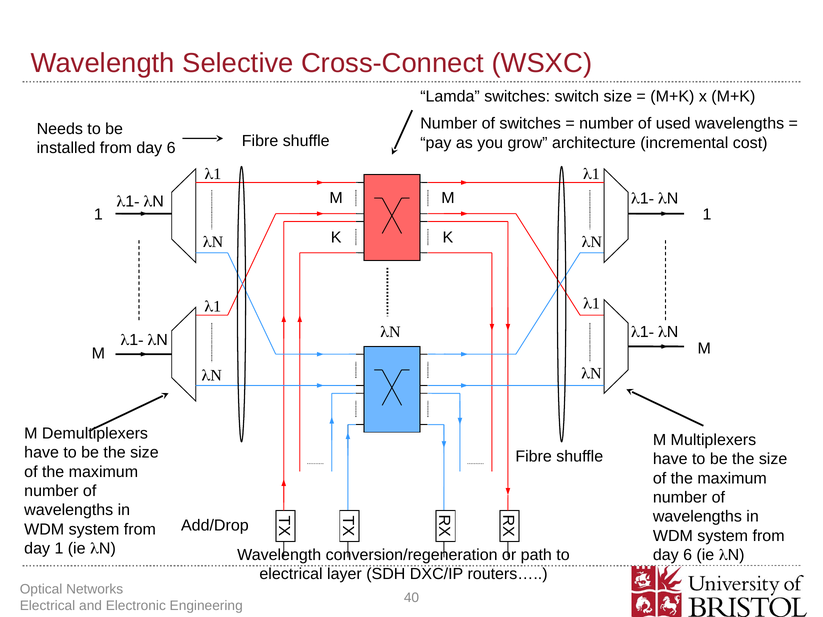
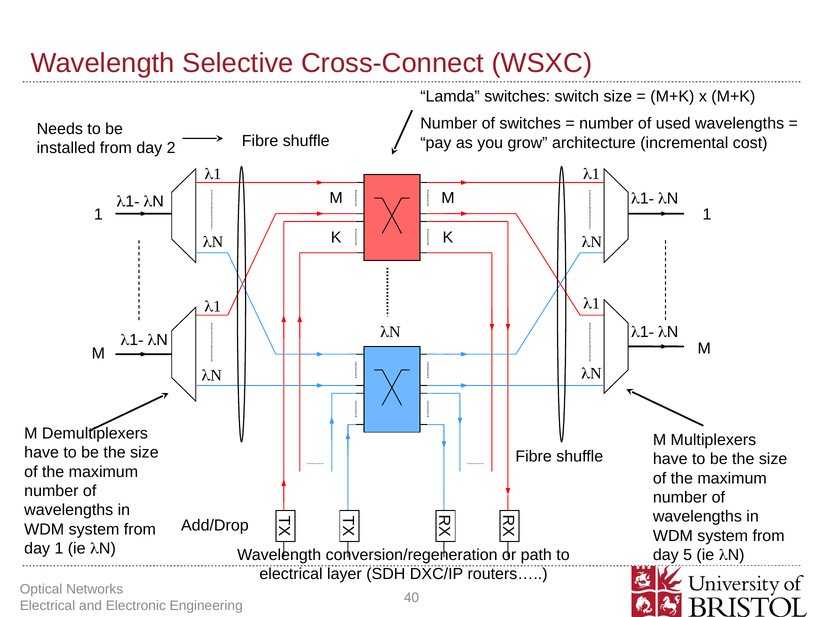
installed from day 6: 6 -> 2
6 at (688, 555): 6 -> 5
